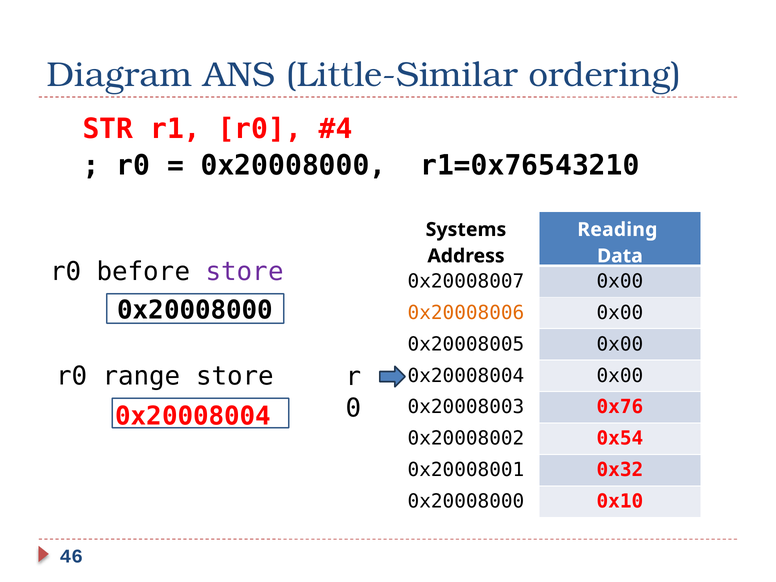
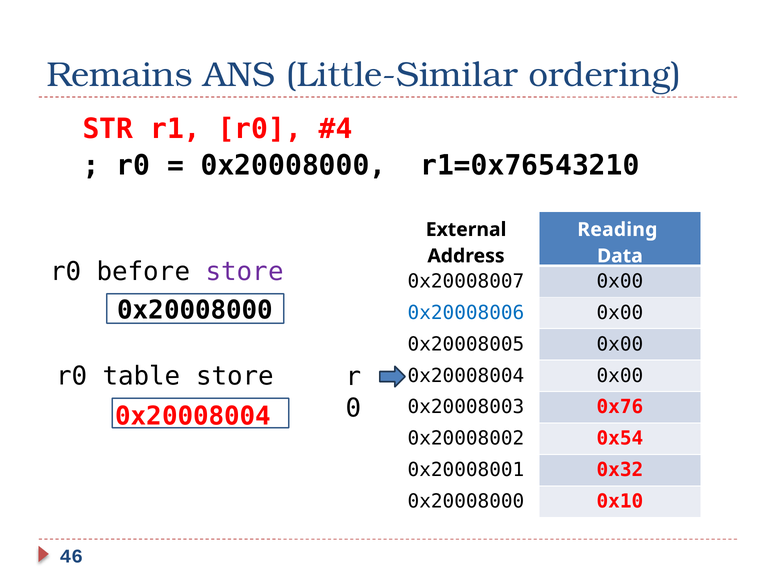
Diagram: Diagram -> Remains
Systems: Systems -> External
0x20008006 colour: orange -> blue
range: range -> table
